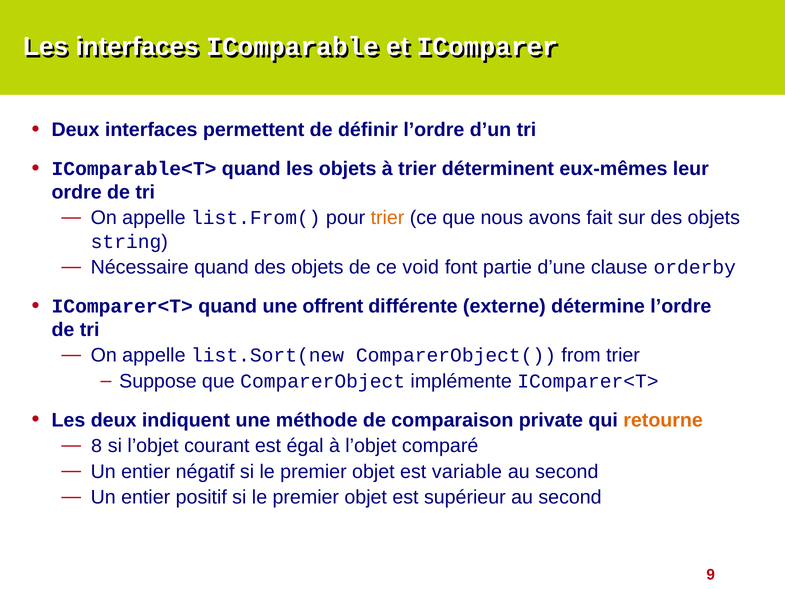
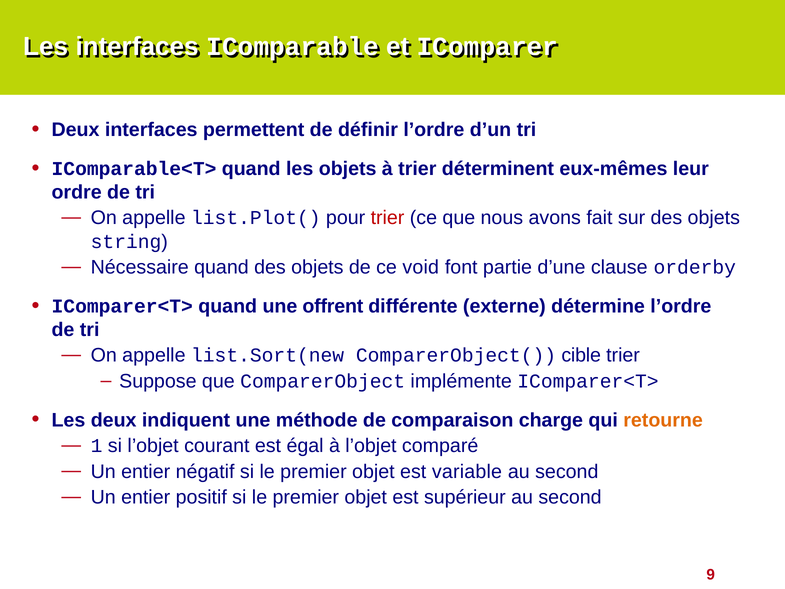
list.From(: list.From( -> list.Plot(
trier at (387, 218) colour: orange -> red
from: from -> cible
private: private -> charge
8: 8 -> 1
